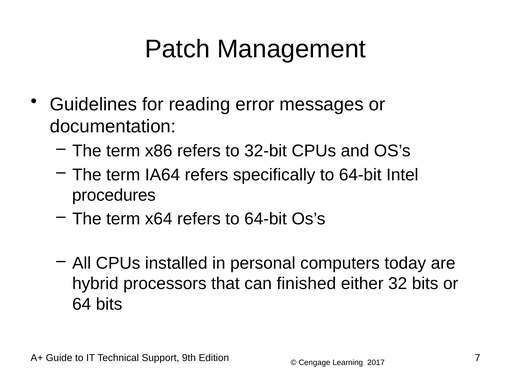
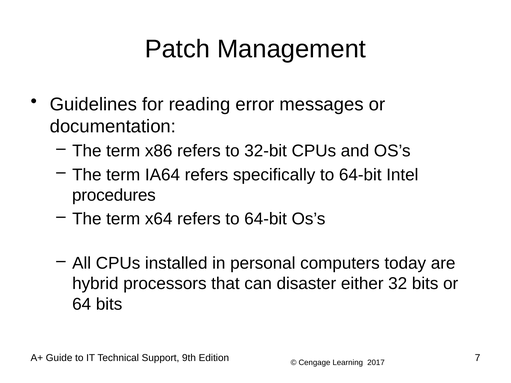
finished: finished -> disaster
